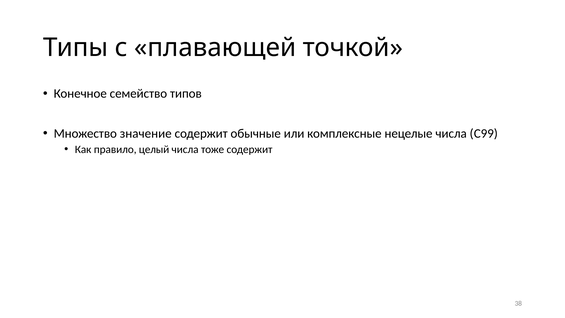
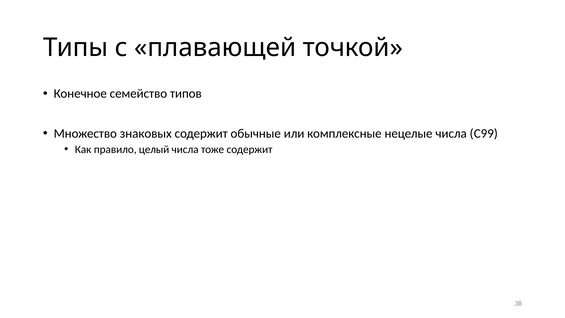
значение: значение -> знаковых
